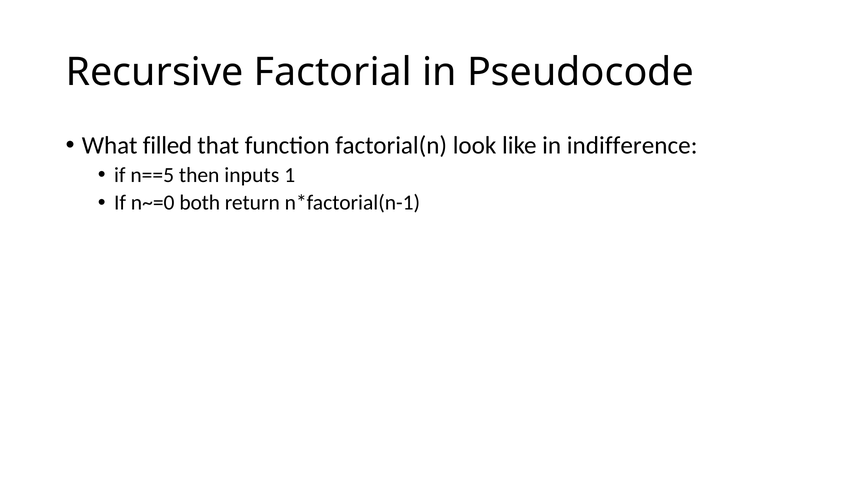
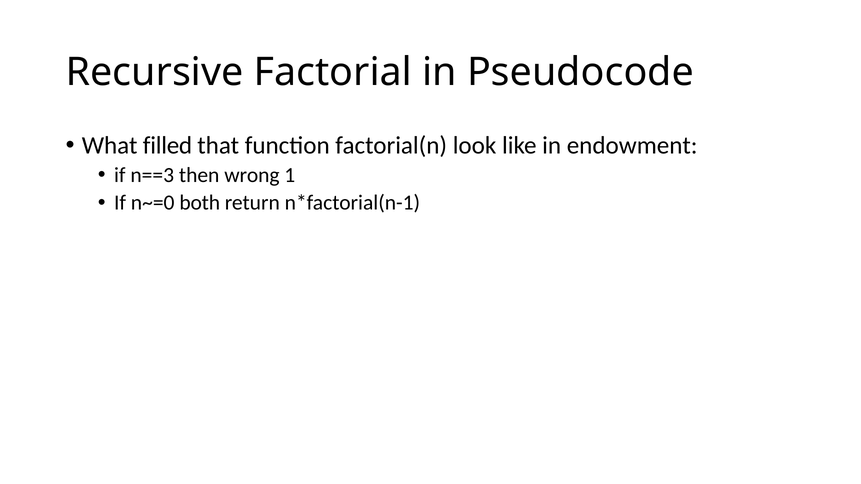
indifference: indifference -> endowment
n==5: n==5 -> n==3
inputs: inputs -> wrong
